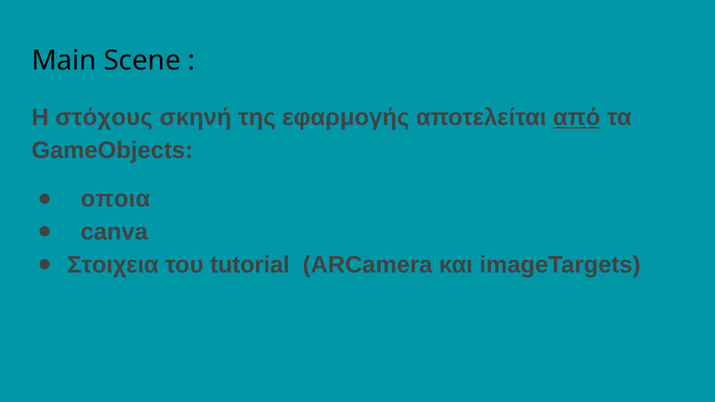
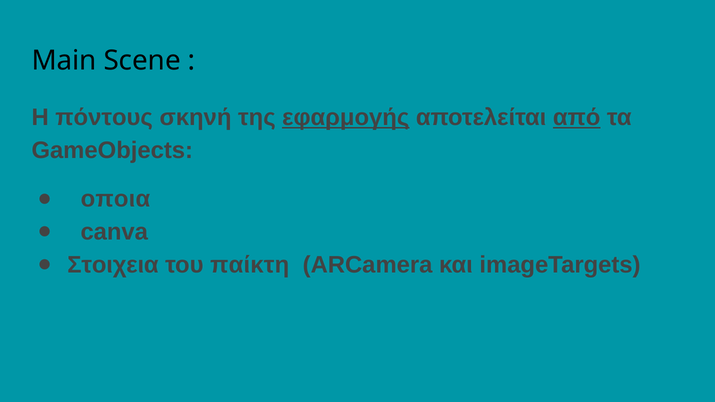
στόχους: στόχους -> πόντους
εφαρμογής underline: none -> present
tutorial: tutorial -> παίκτη
